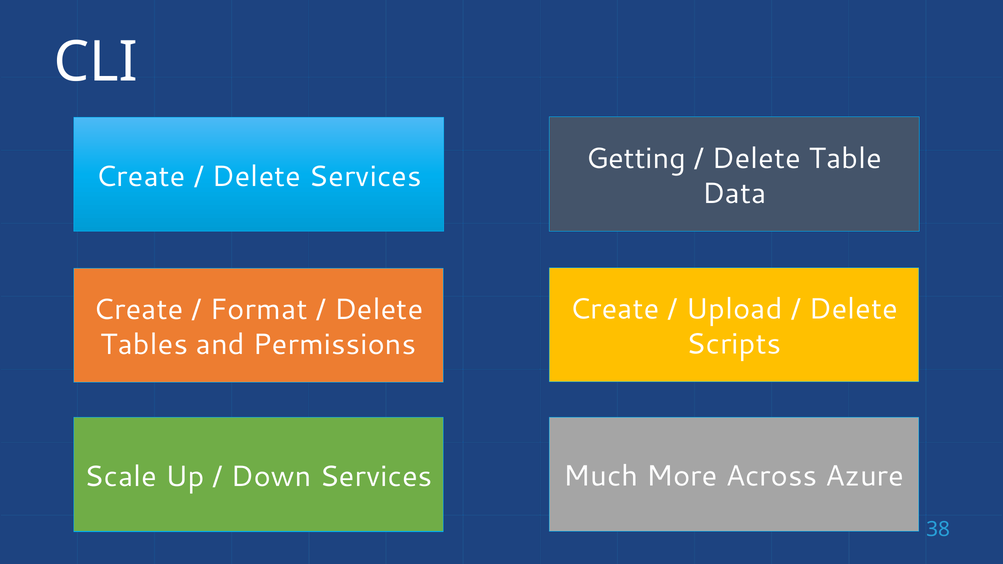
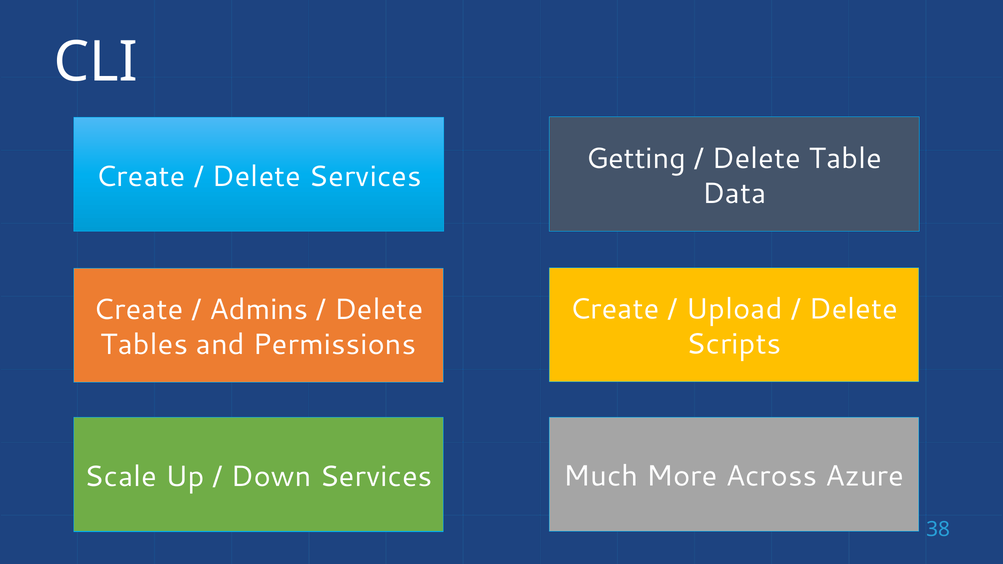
Format: Format -> Admins
